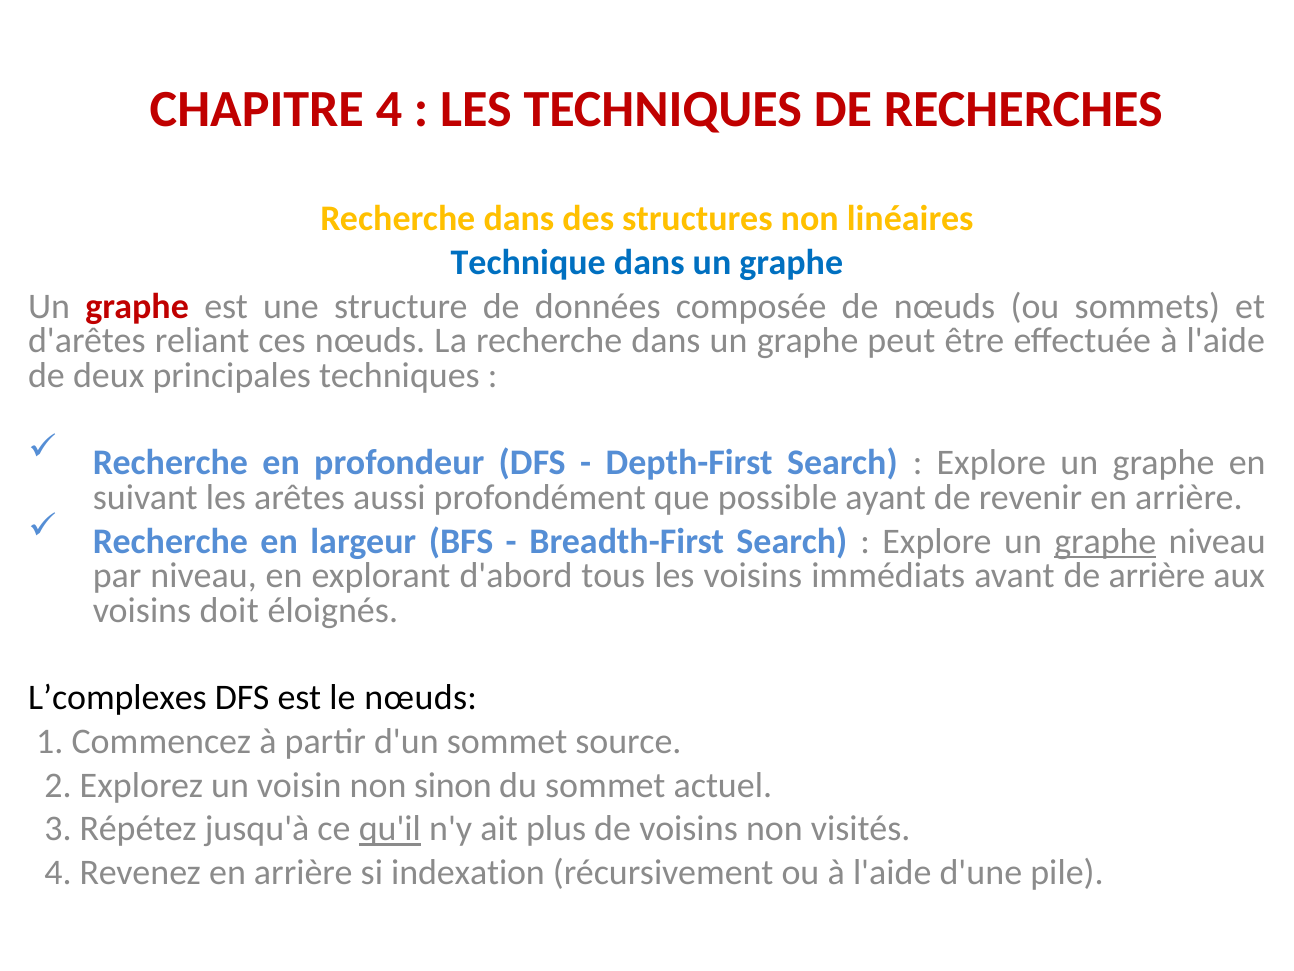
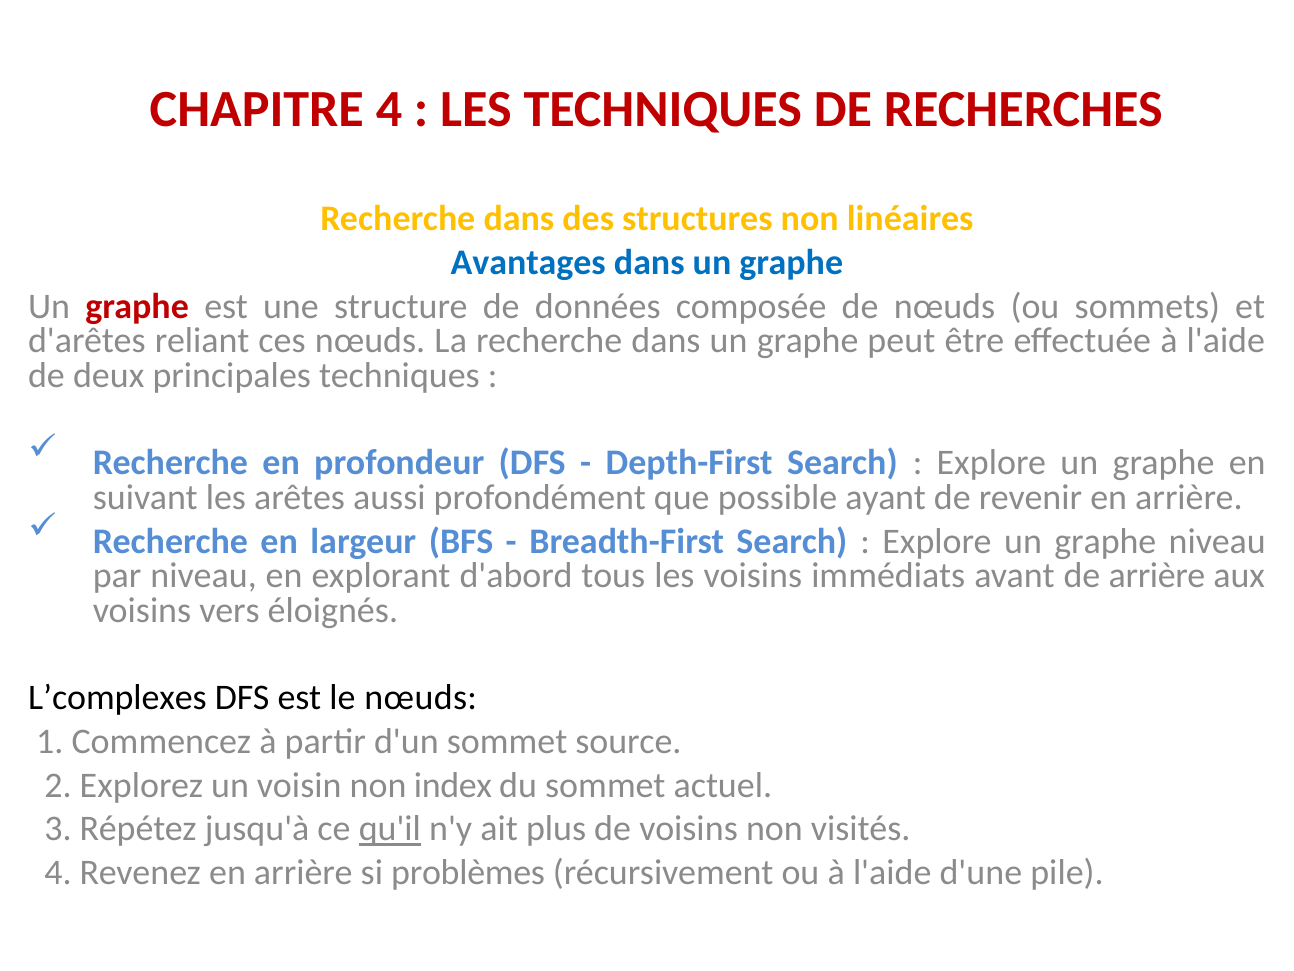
Technique: Technique -> Avantages
graphe at (1105, 541) underline: present -> none
doit: doit -> vers
sinon: sinon -> index
indexation: indexation -> problèmes
